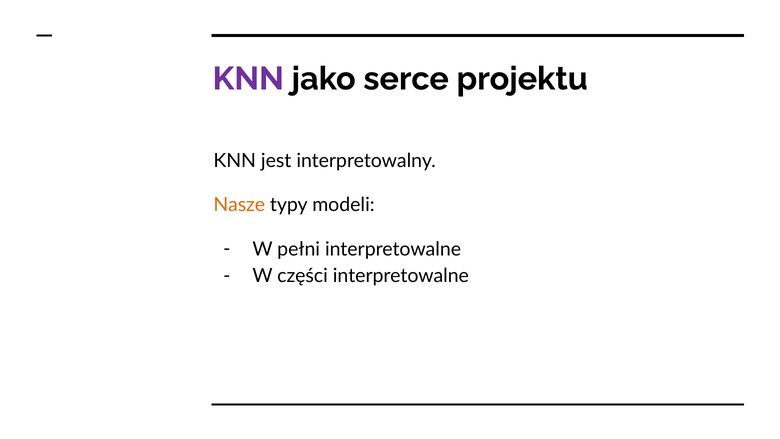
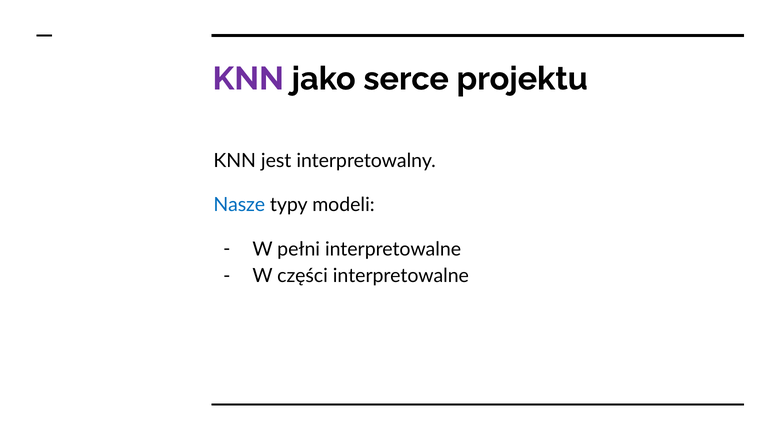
Nasze colour: orange -> blue
